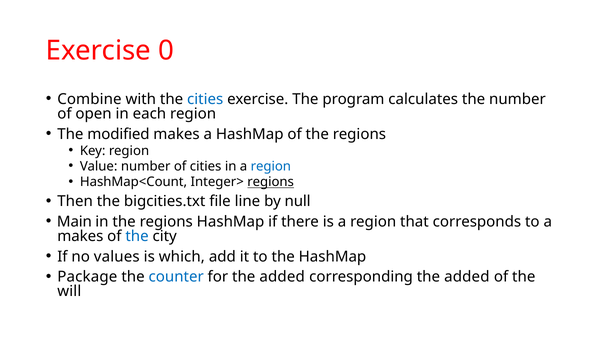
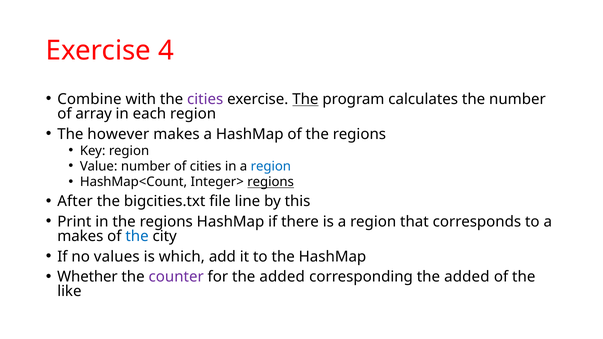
0: 0 -> 4
cities at (205, 99) colour: blue -> purple
The at (305, 99) underline: none -> present
open: open -> array
modified: modified -> however
Then: Then -> After
null: null -> this
Main: Main -> Print
Package: Package -> Whether
counter colour: blue -> purple
will: will -> like
